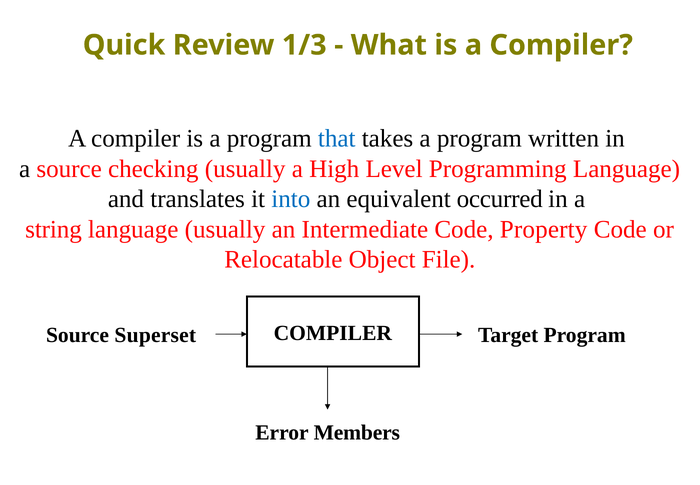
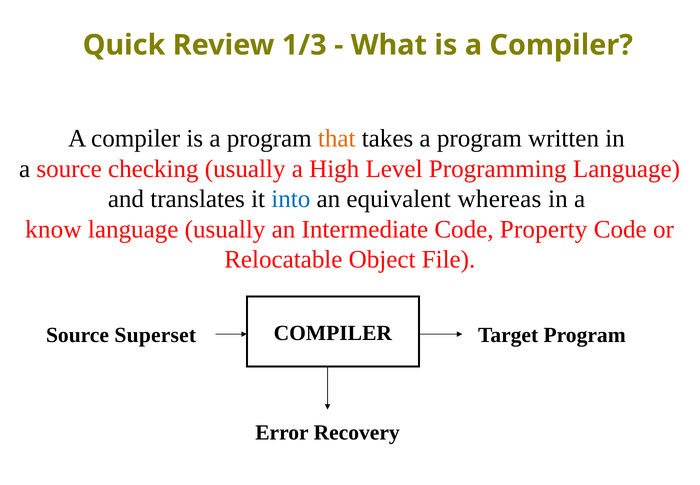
that colour: blue -> orange
occurred: occurred -> whereas
string: string -> know
Members: Members -> Recovery
